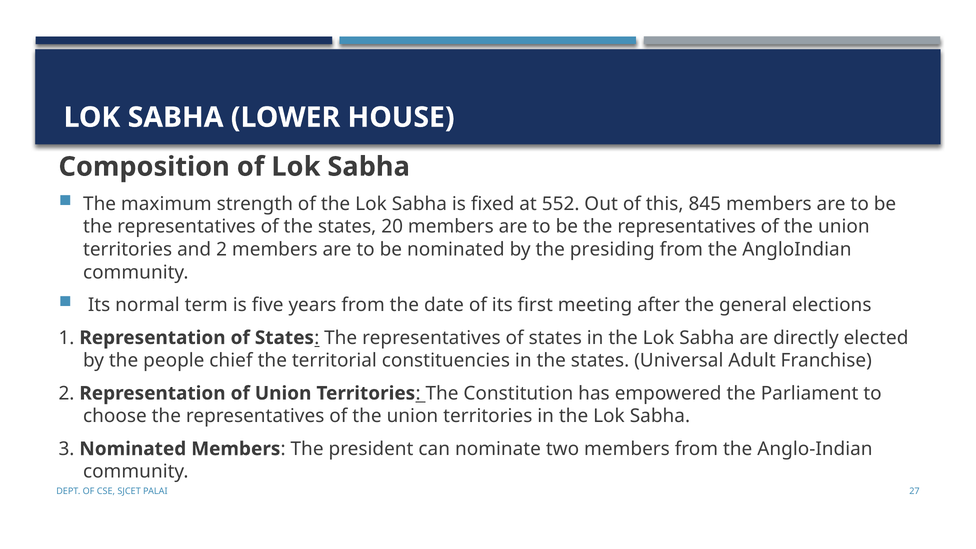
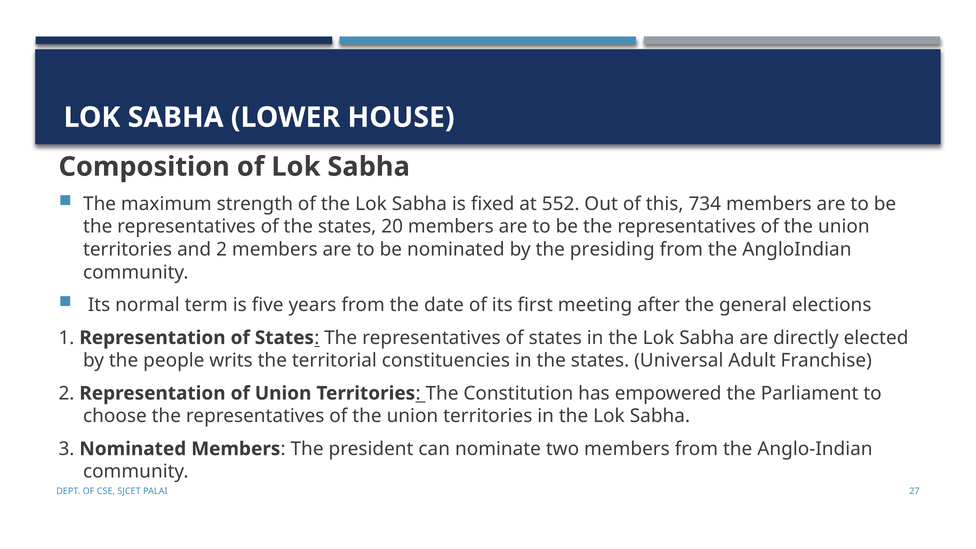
845: 845 -> 734
chief: chief -> writs
